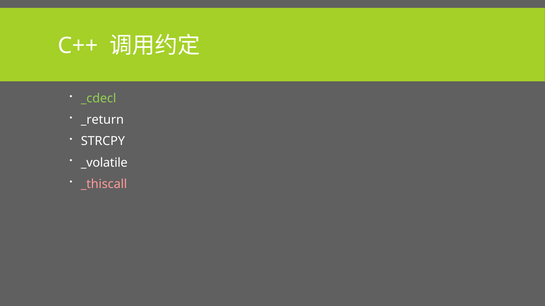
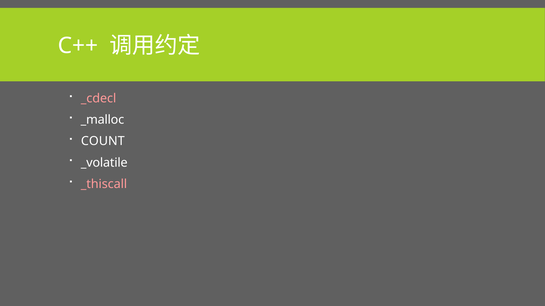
_cdecl colour: light green -> pink
_return: _return -> _malloc
STRCPY: STRCPY -> COUNT
